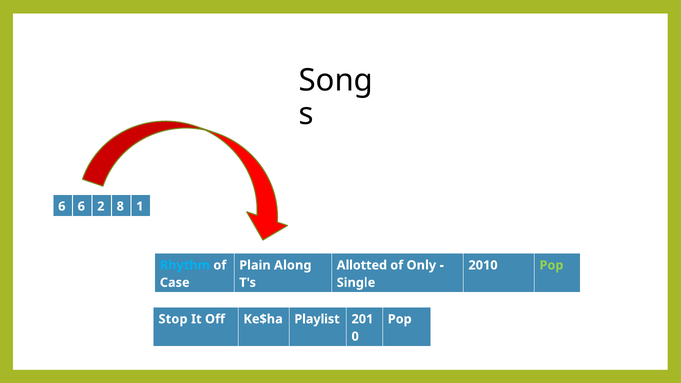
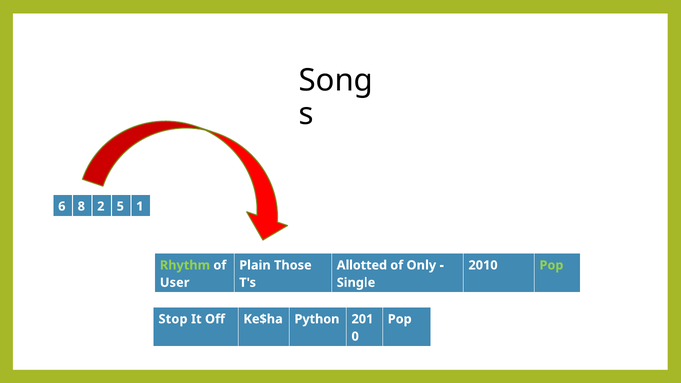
6 6: 6 -> 8
8: 8 -> 5
Rhythm colour: light blue -> light green
Along: Along -> Those
Case: Case -> User
Playlist: Playlist -> Python
